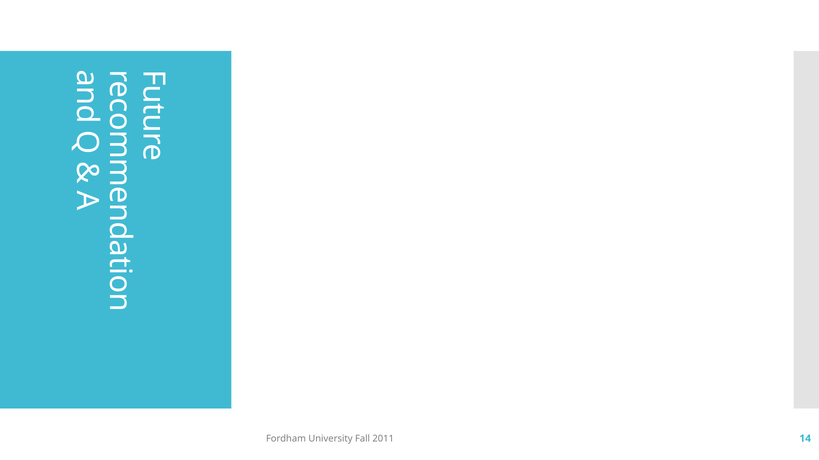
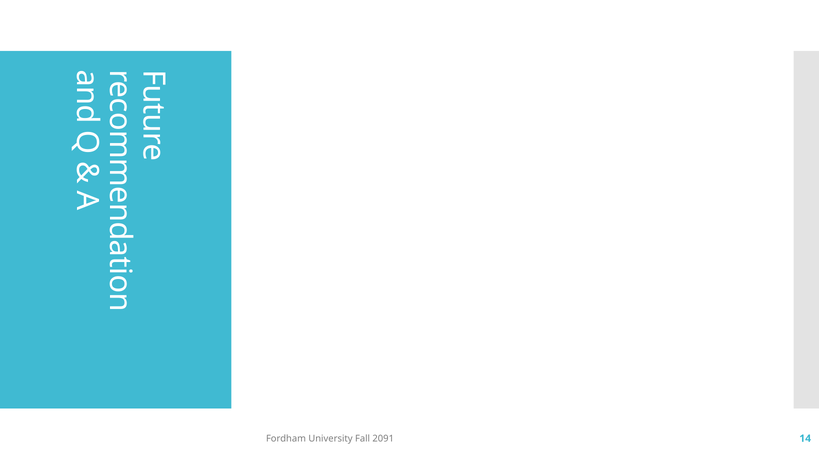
2011: 2011 -> 2091
